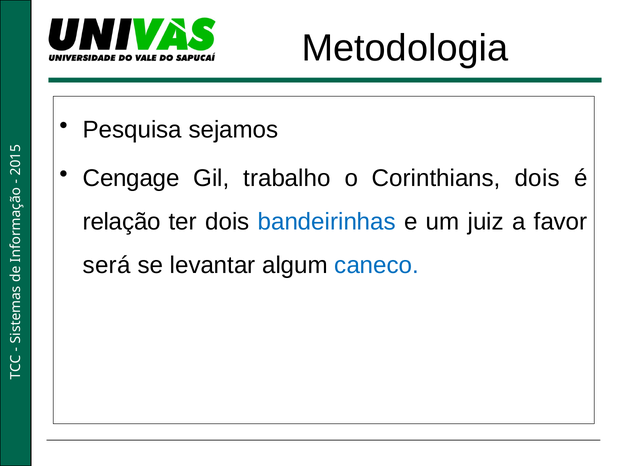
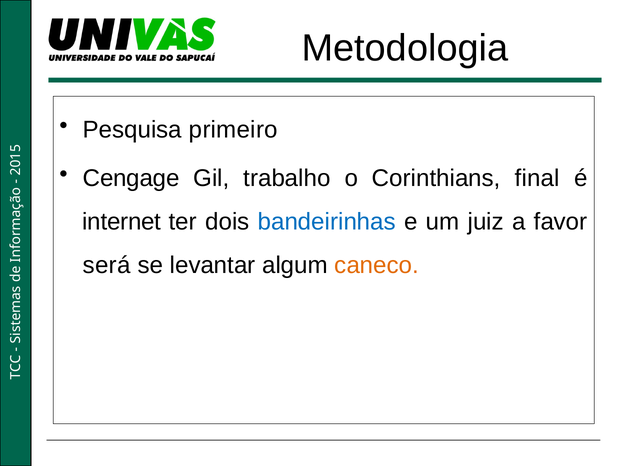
sejamos: sejamos -> primeiro
Corinthians dois: dois -> final
relação: relação -> internet
caneco colour: blue -> orange
